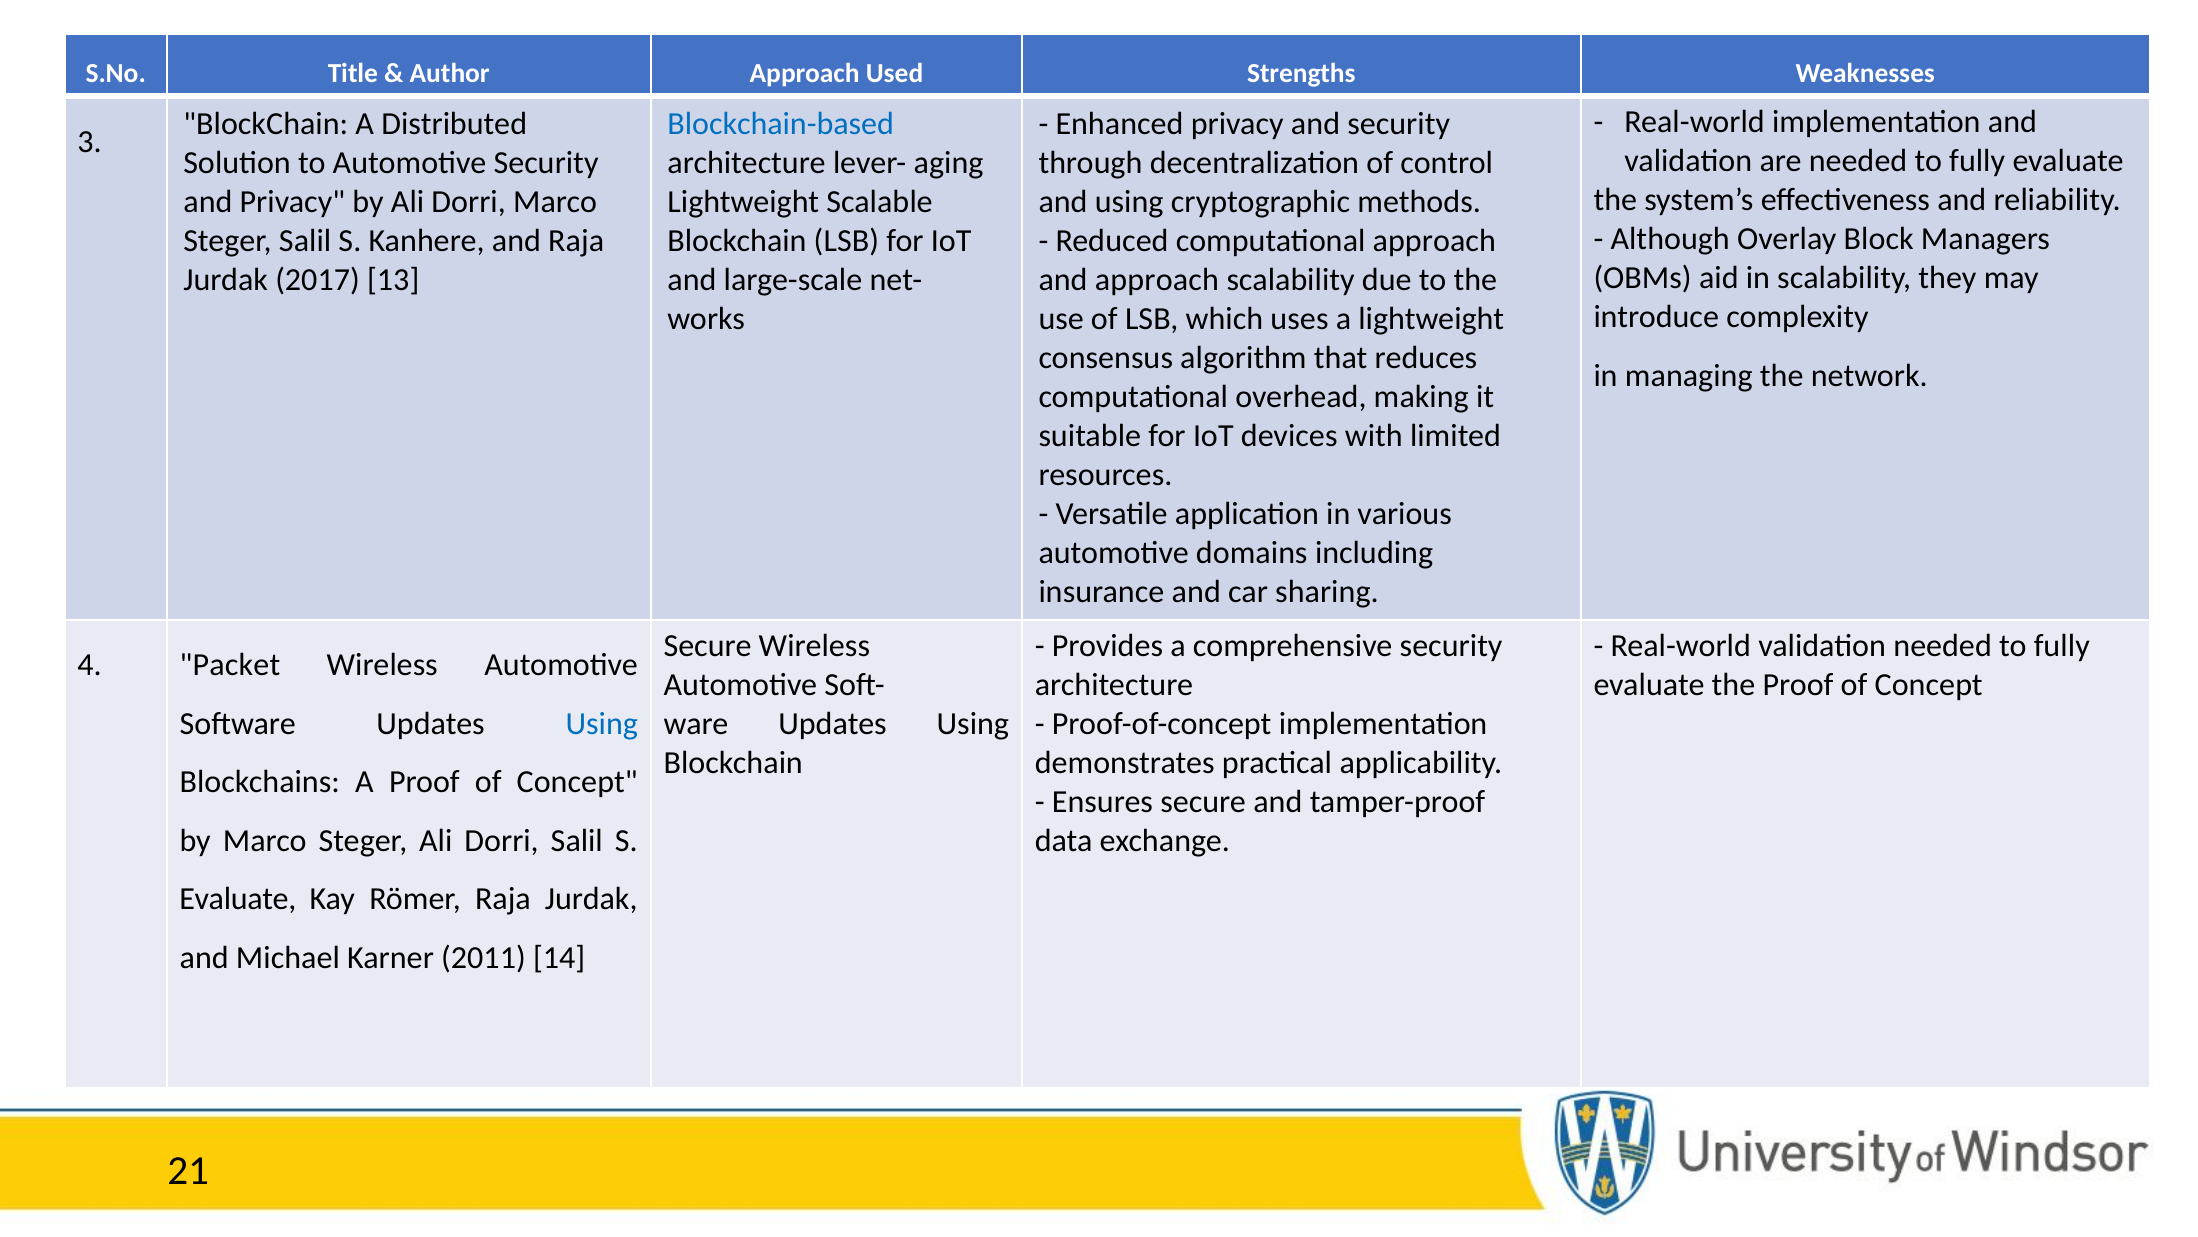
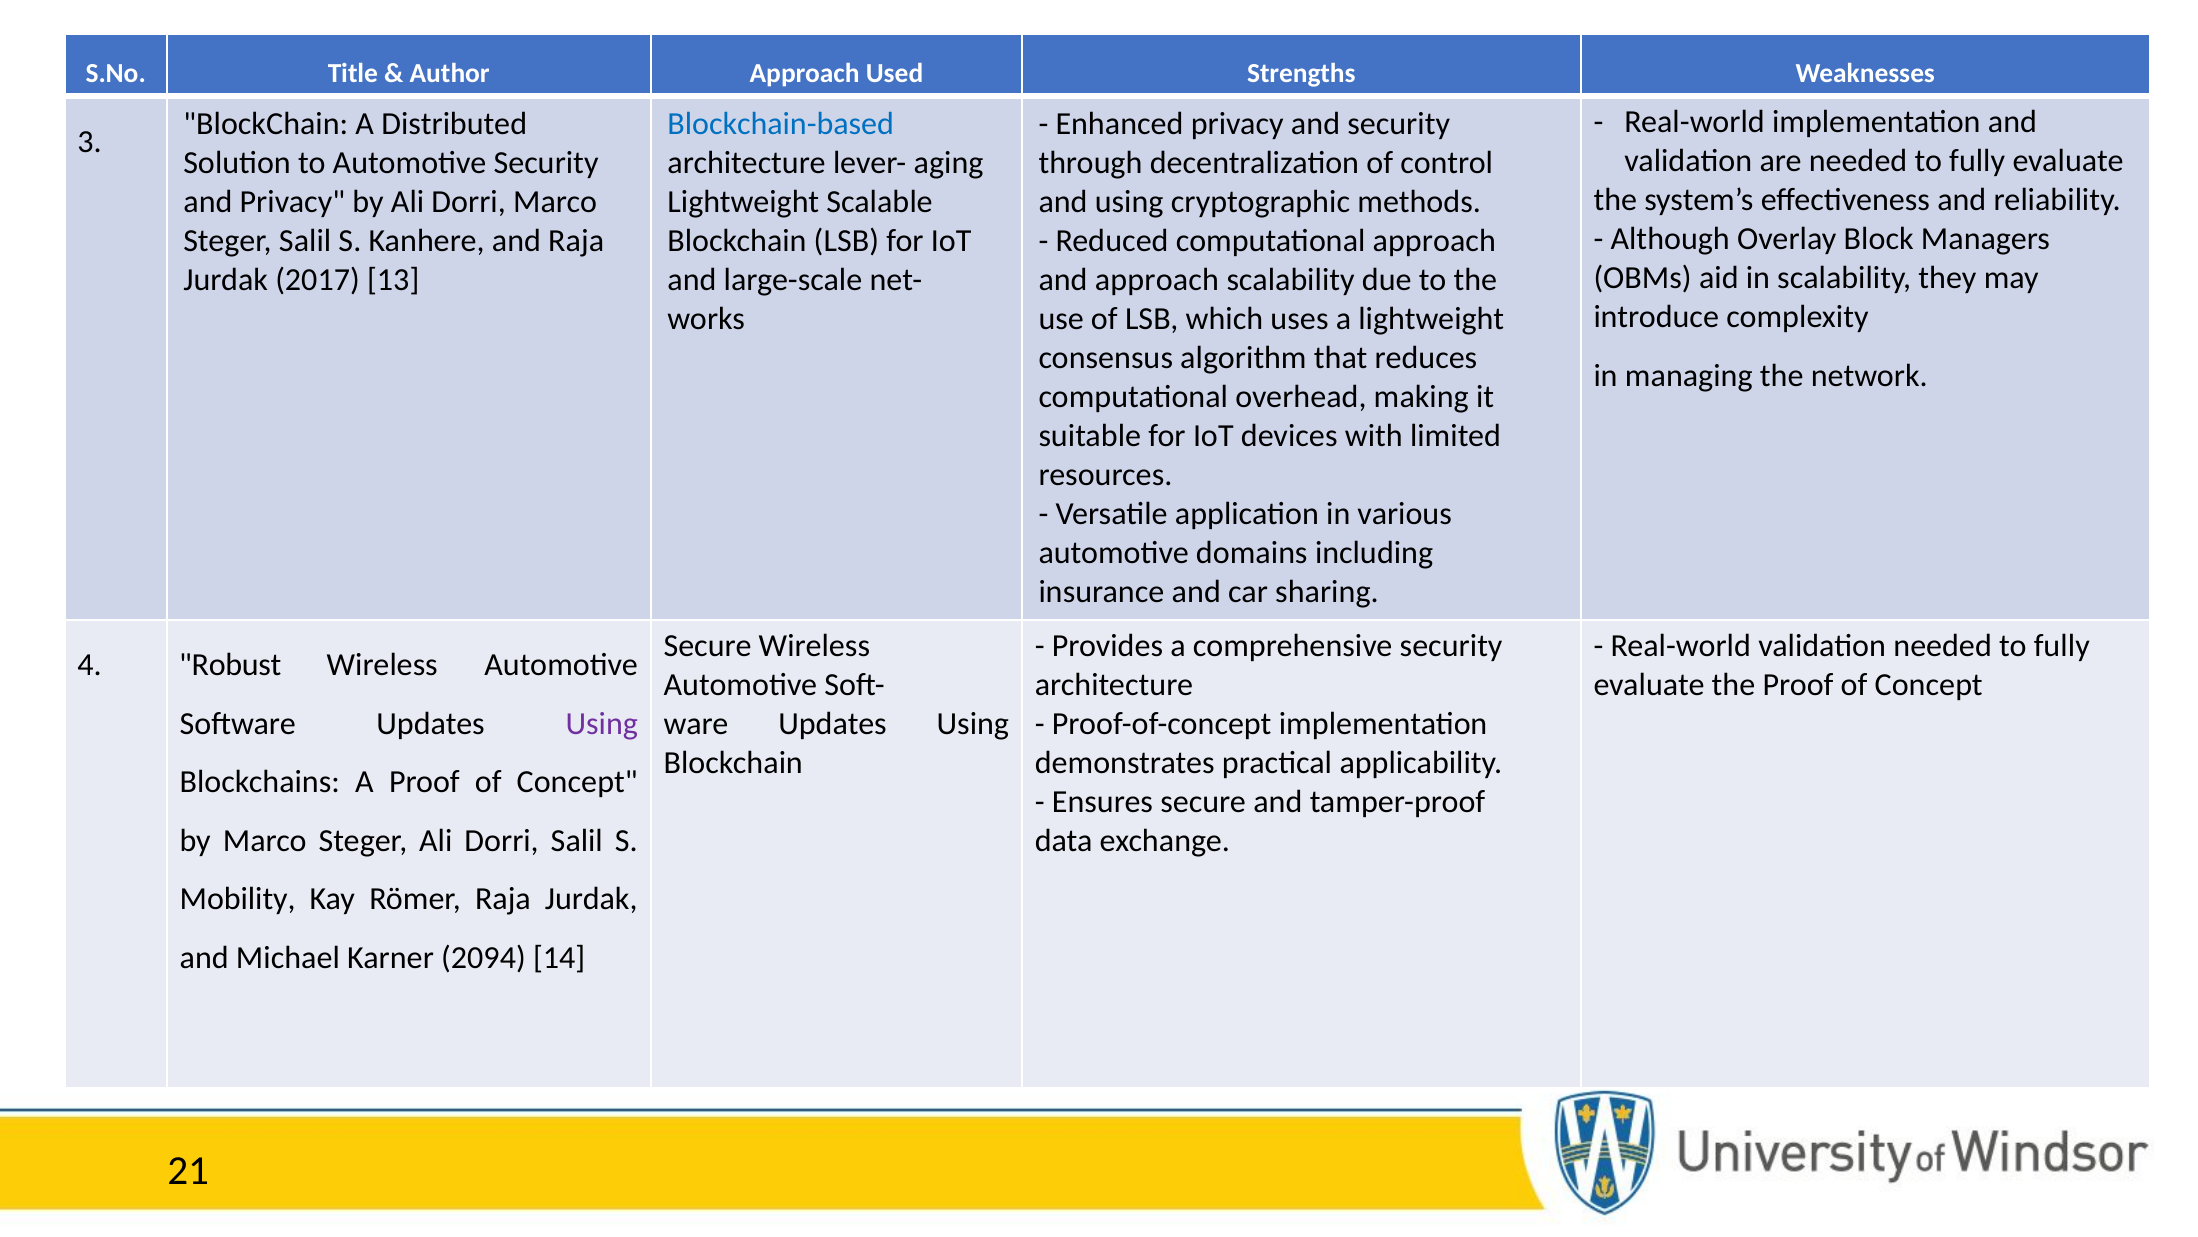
Packet: Packet -> Robust
Using at (602, 724) colour: blue -> purple
Evaluate at (238, 899): Evaluate -> Mobility
2011: 2011 -> 2094
